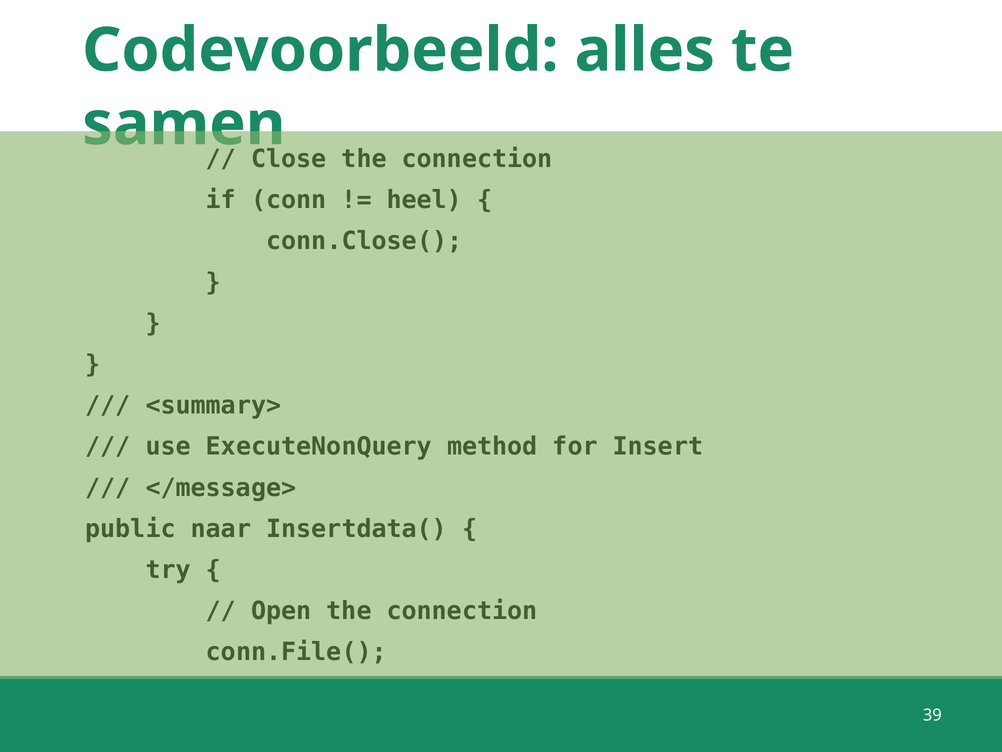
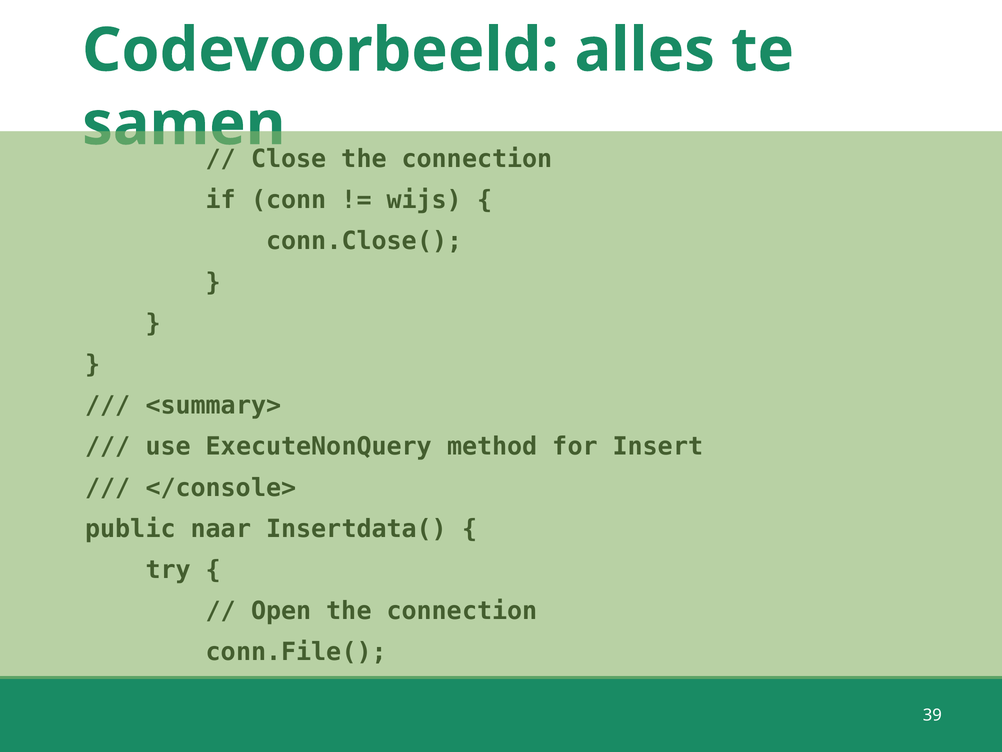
heel: heel -> wijs
</message>: </message> -> </console>
